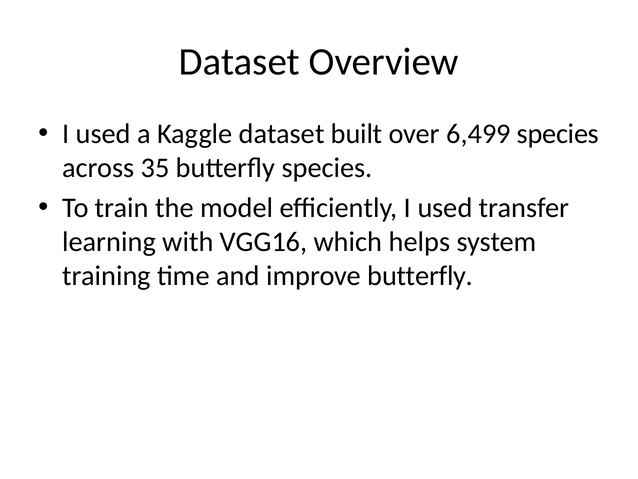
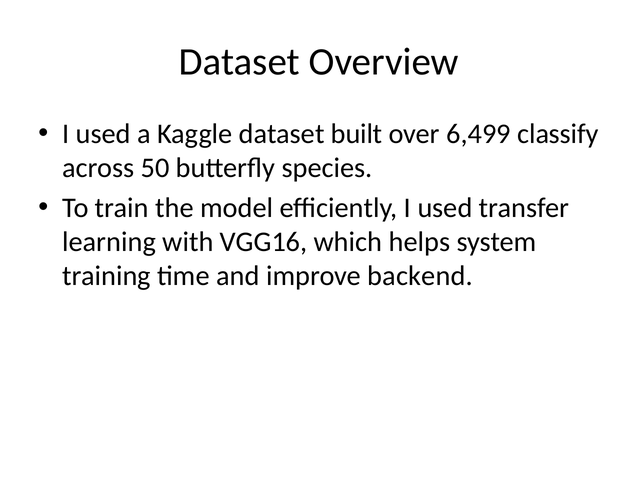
6,499 species: species -> classify
35: 35 -> 50
improve butterfly: butterfly -> backend
